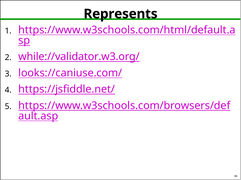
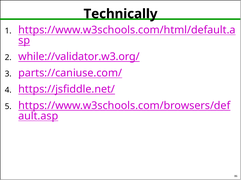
Represents: Represents -> Technically
looks://caniuse.com/: looks://caniuse.com/ -> parts://caniuse.com/
